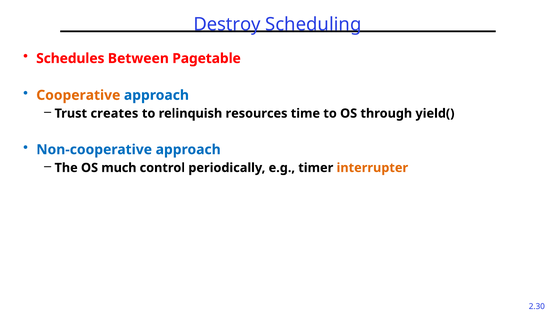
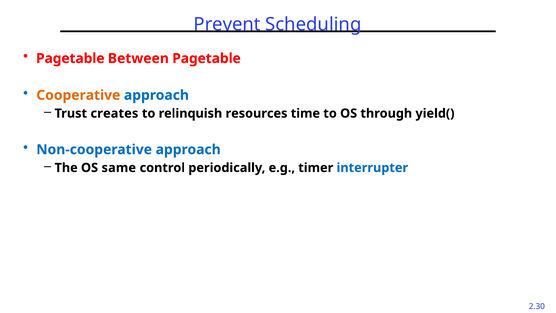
Destroy: Destroy -> Prevent
Schedules at (70, 58): Schedules -> Pagetable
much: much -> same
interrupter colour: orange -> blue
